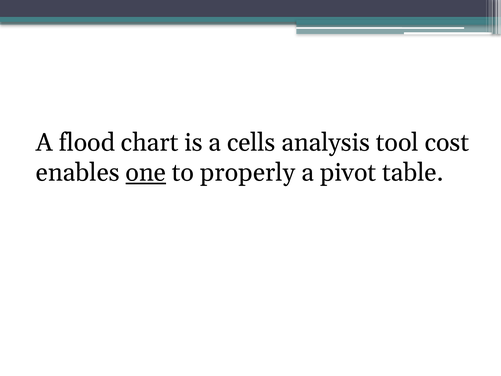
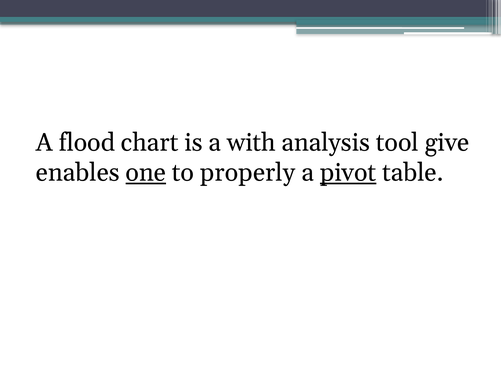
cells: cells -> with
cost: cost -> give
pivot underline: none -> present
